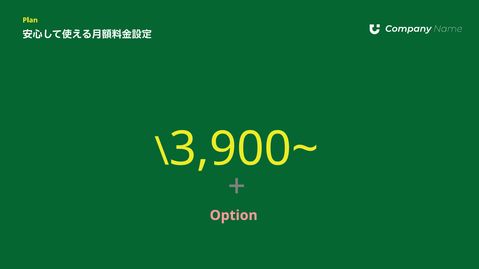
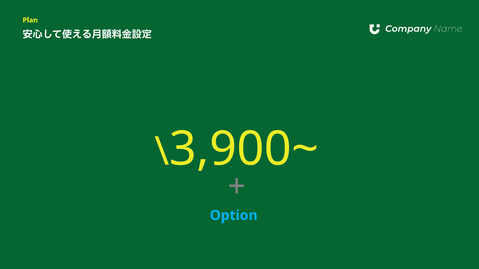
Option colour: pink -> light blue
